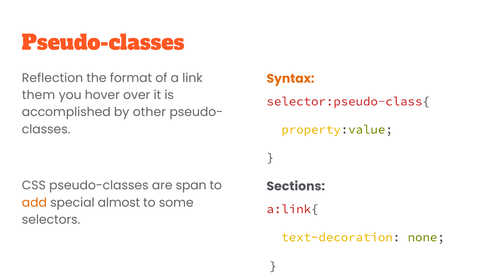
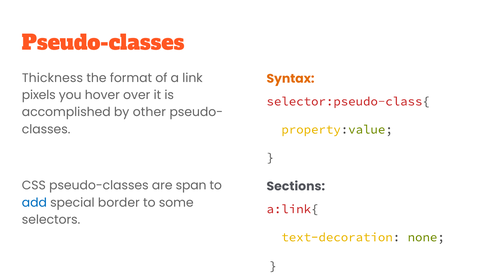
Reflection: Reflection -> Thickness
them: them -> pixels
add colour: orange -> blue
almost: almost -> border
